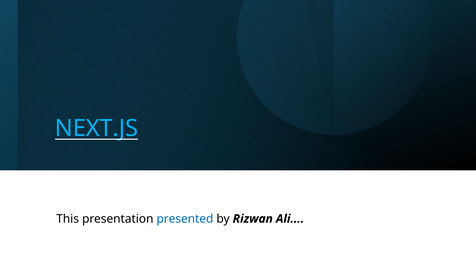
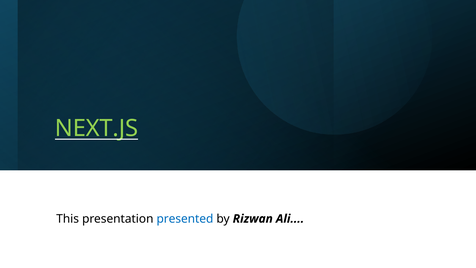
NEXT.JS colour: light blue -> light green
